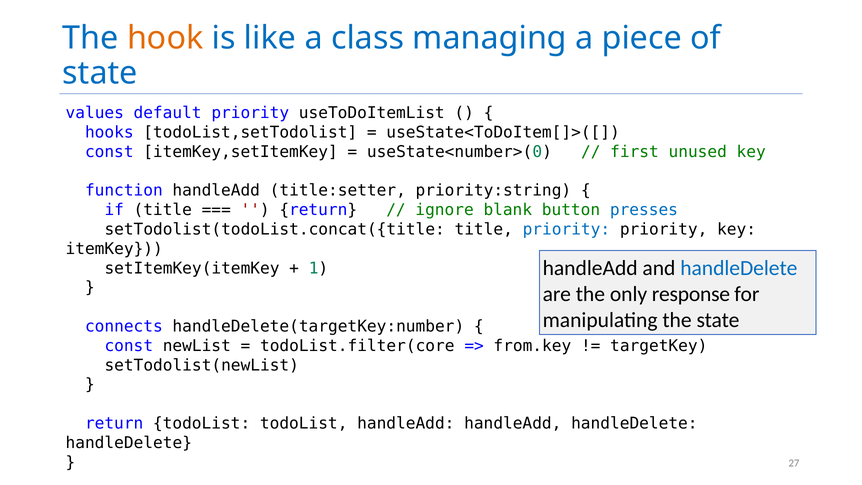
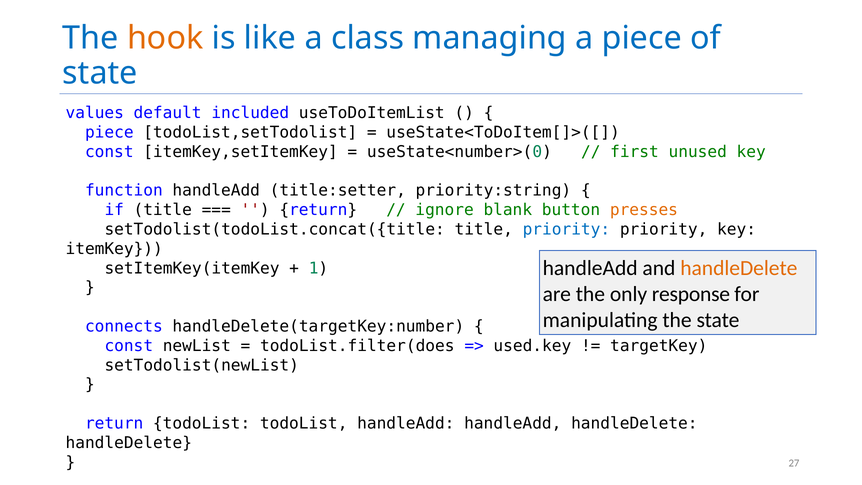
default priority: priority -> included
hooks at (109, 132): hooks -> piece
presses colour: blue -> orange
handleDelete at (739, 268) colour: blue -> orange
todoList.filter(core: todoList.filter(core -> todoList.filter(does
from.key: from.key -> used.key
